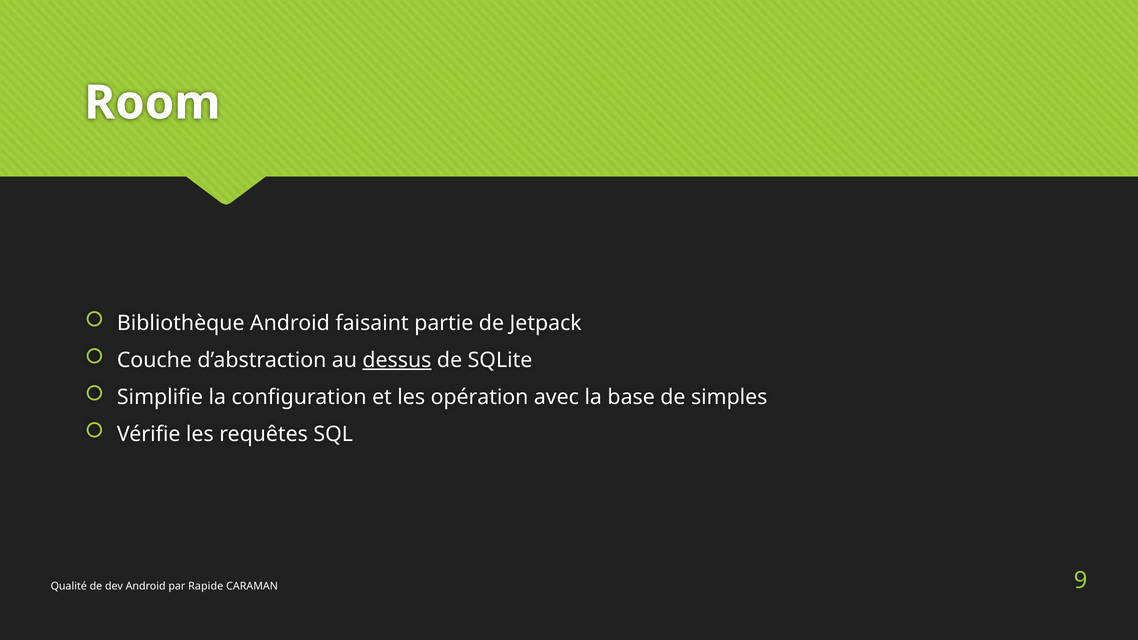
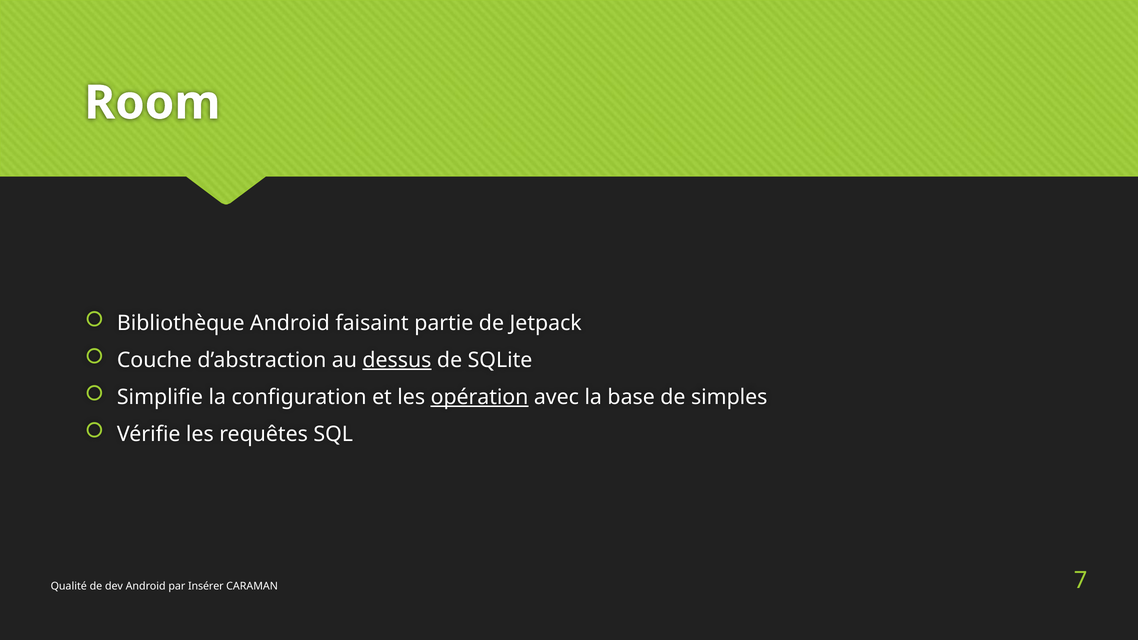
opération underline: none -> present
Rapide: Rapide -> Insérer
9: 9 -> 7
